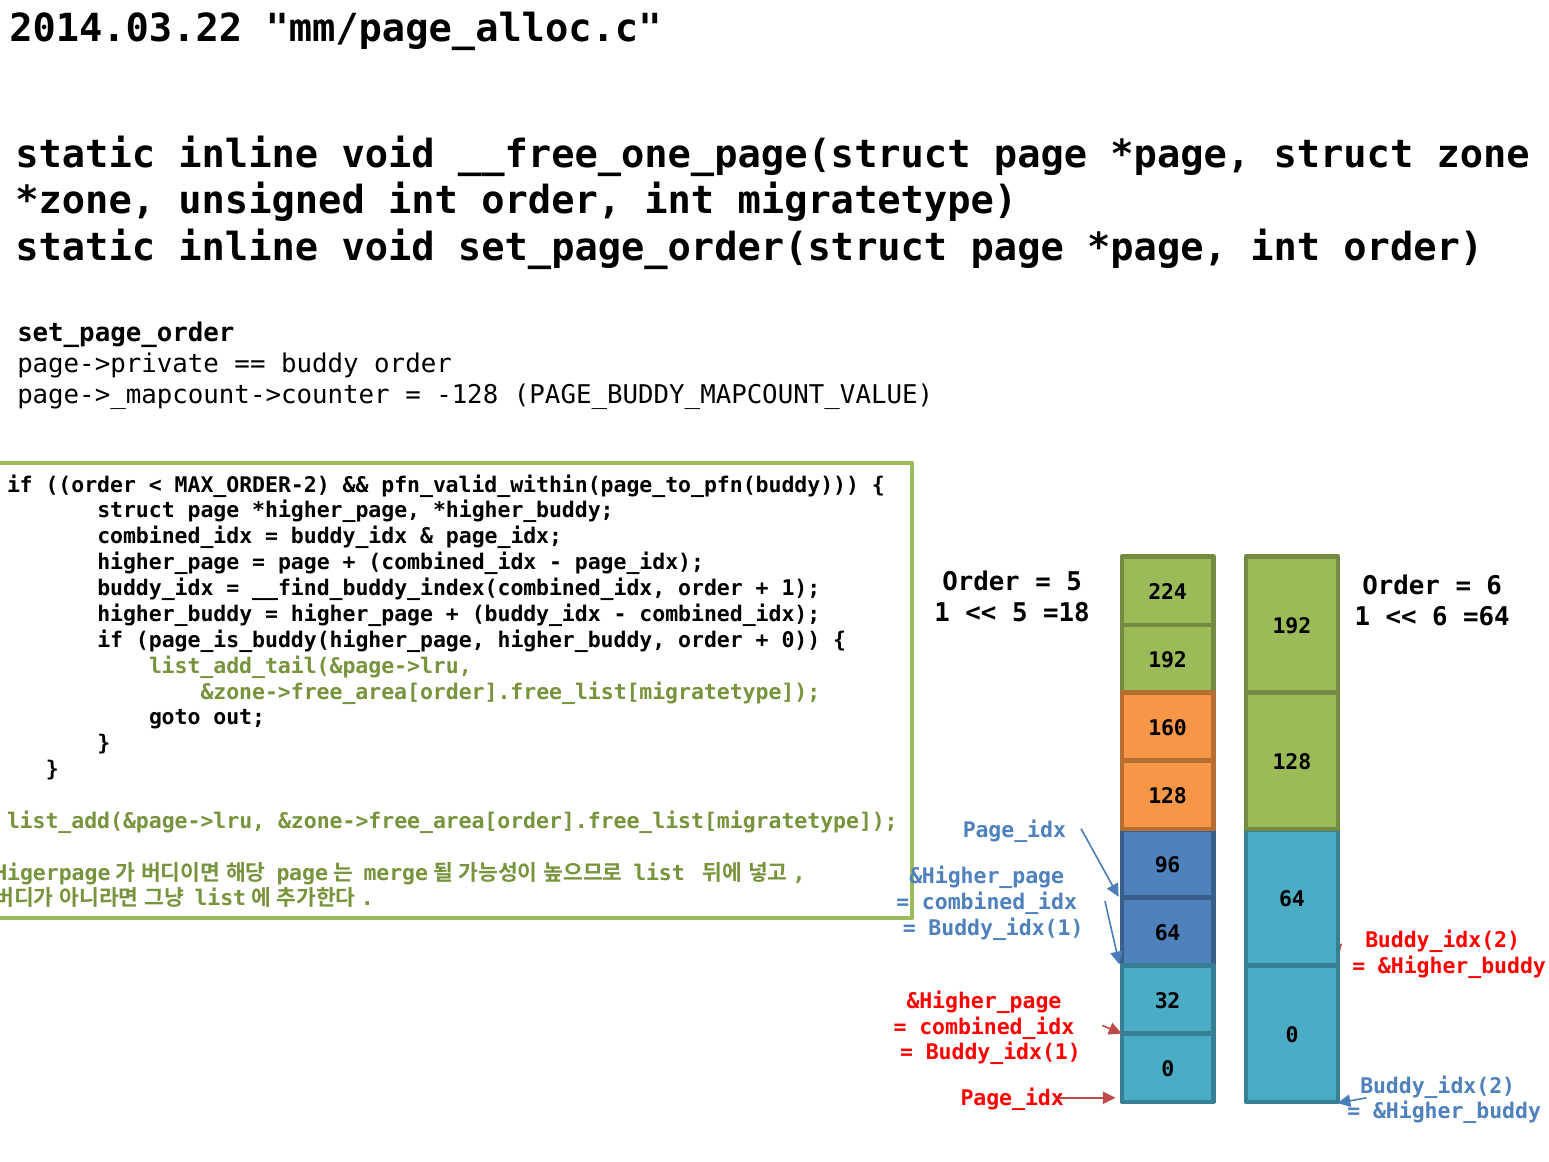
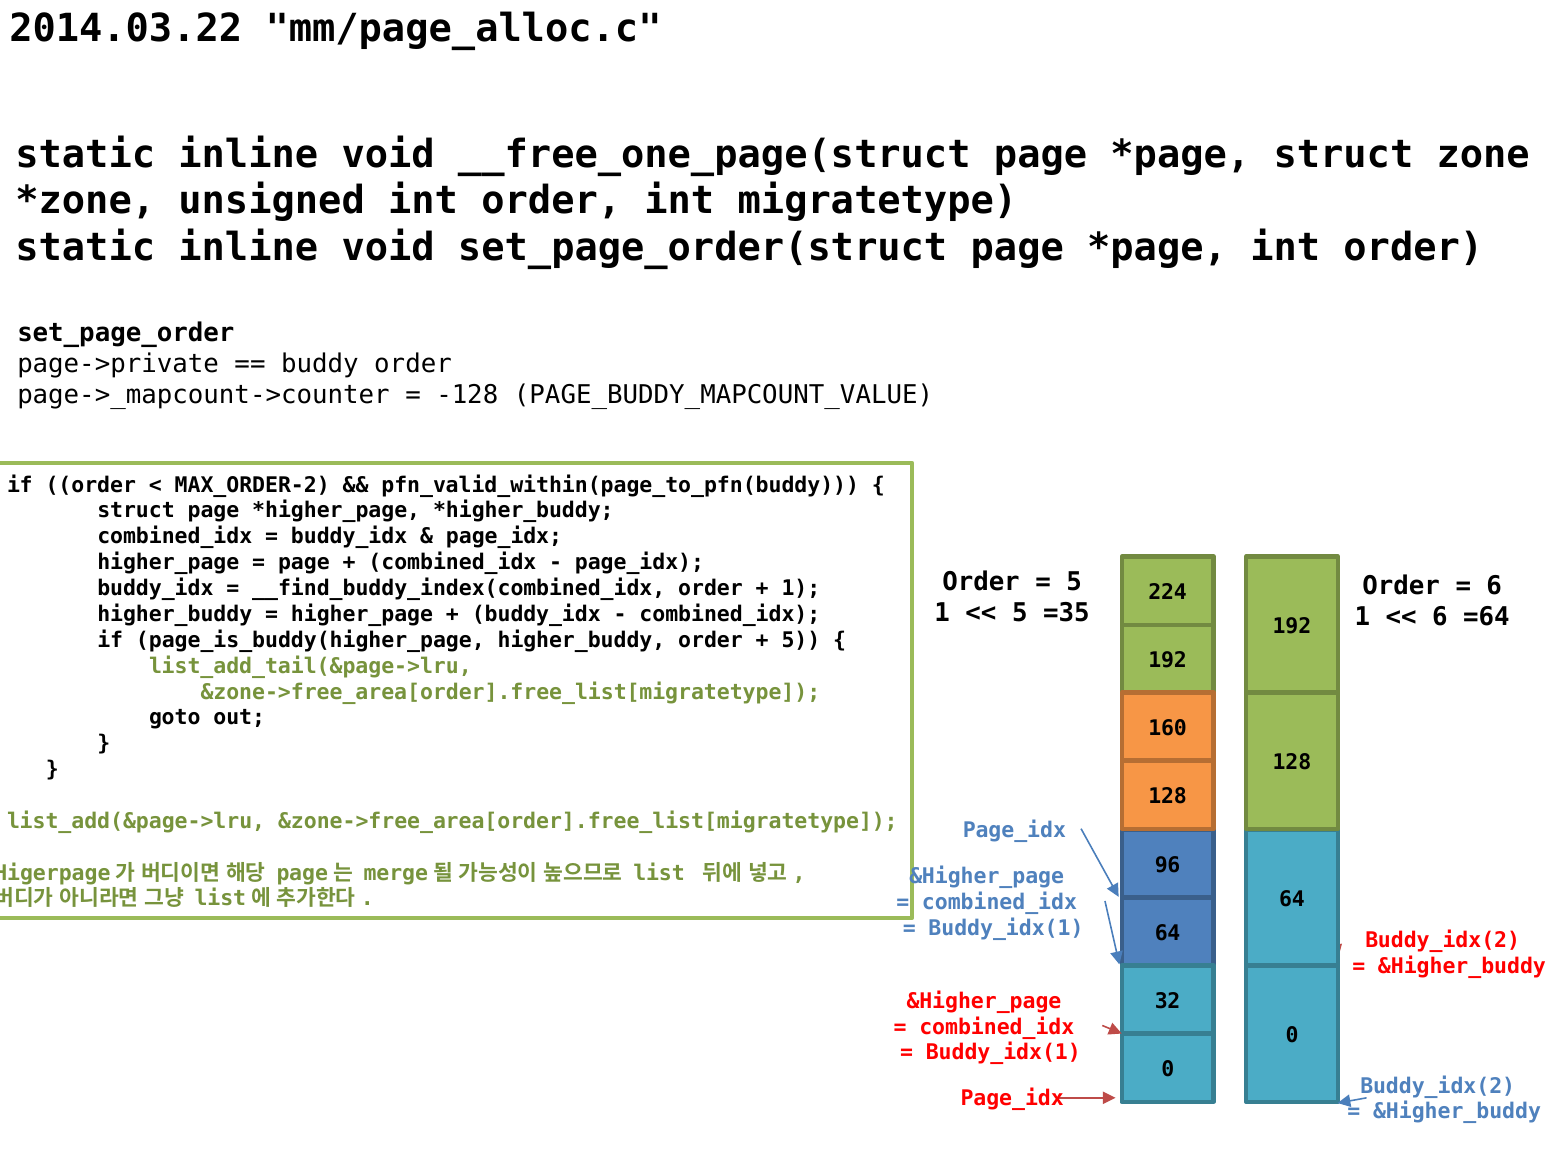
=18: =18 -> =35
0 at (801, 640): 0 -> 5
